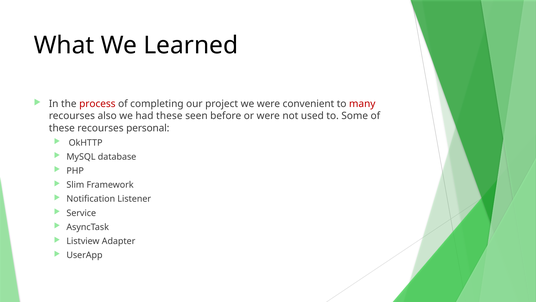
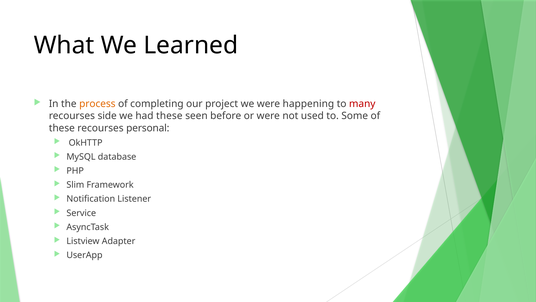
process colour: red -> orange
convenient: convenient -> happening
also: also -> side
